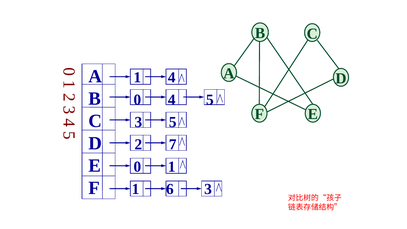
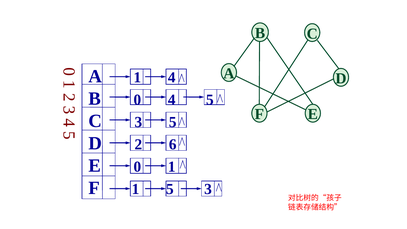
7: 7 -> 6
1 6: 6 -> 5
